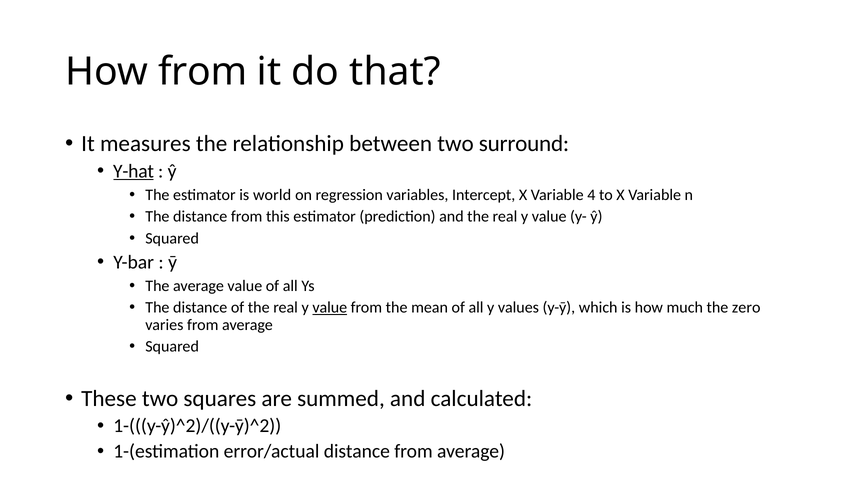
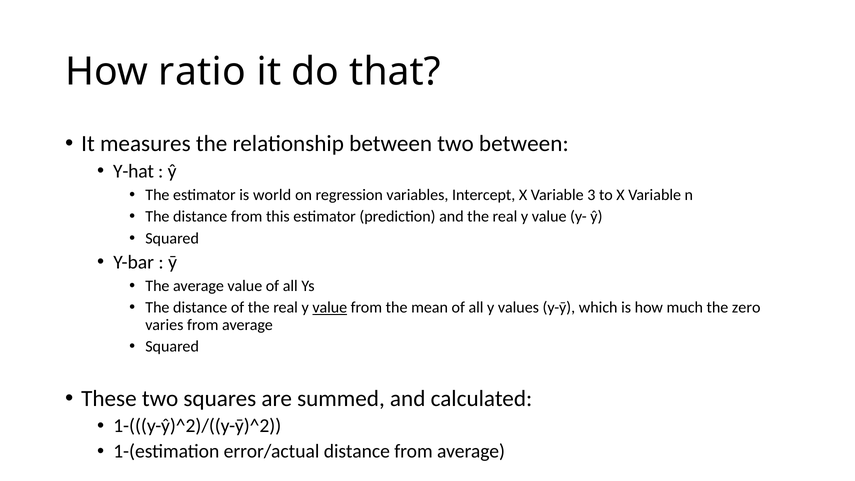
How from: from -> ratio
two surround: surround -> between
Y-hat underline: present -> none
4: 4 -> 3
